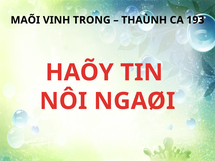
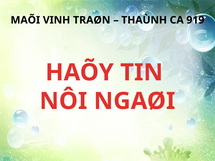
TRONG: TRONG -> TRAØN
193: 193 -> 919
